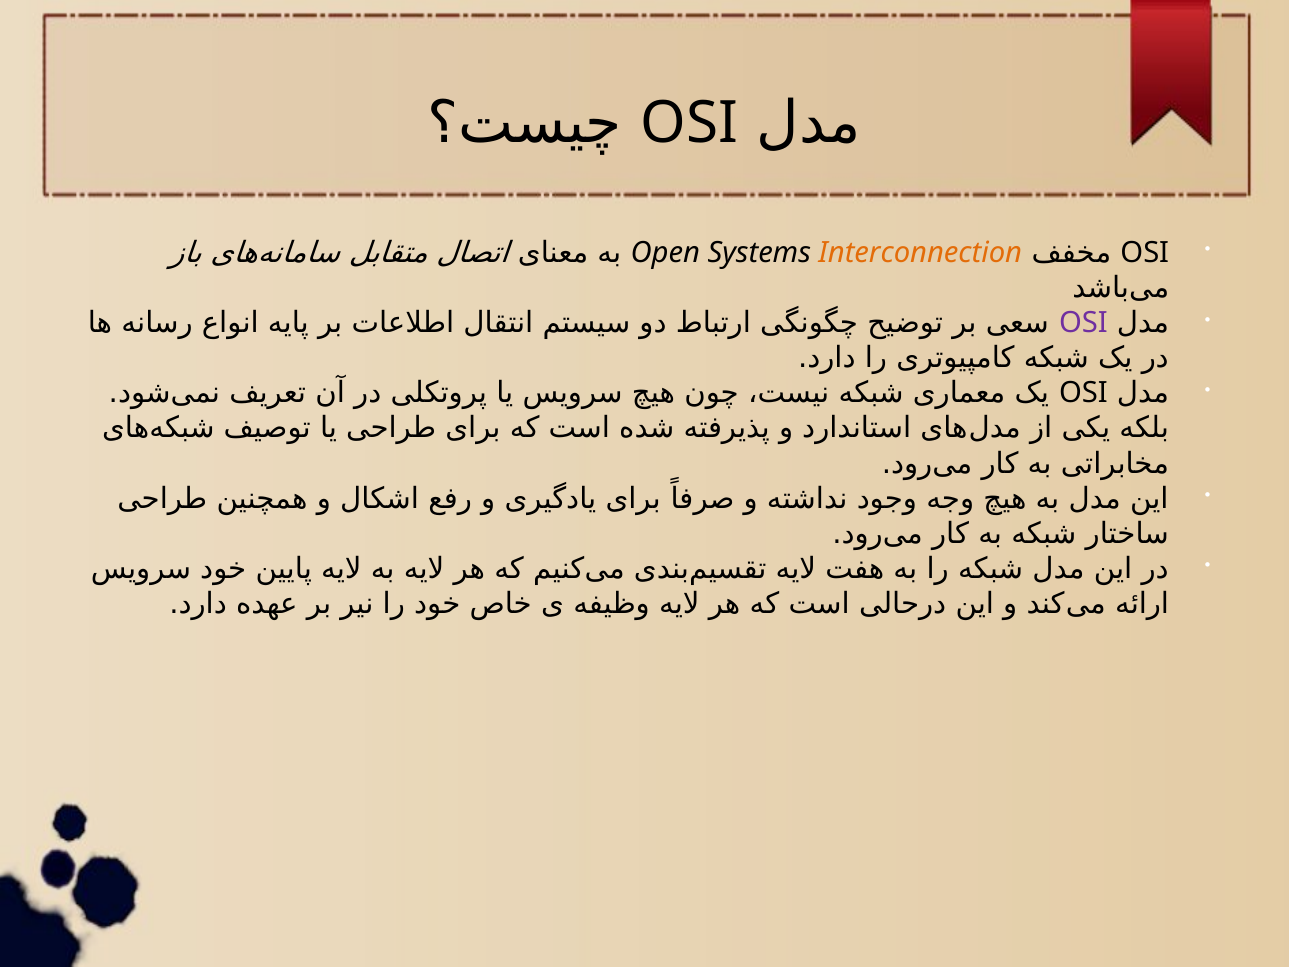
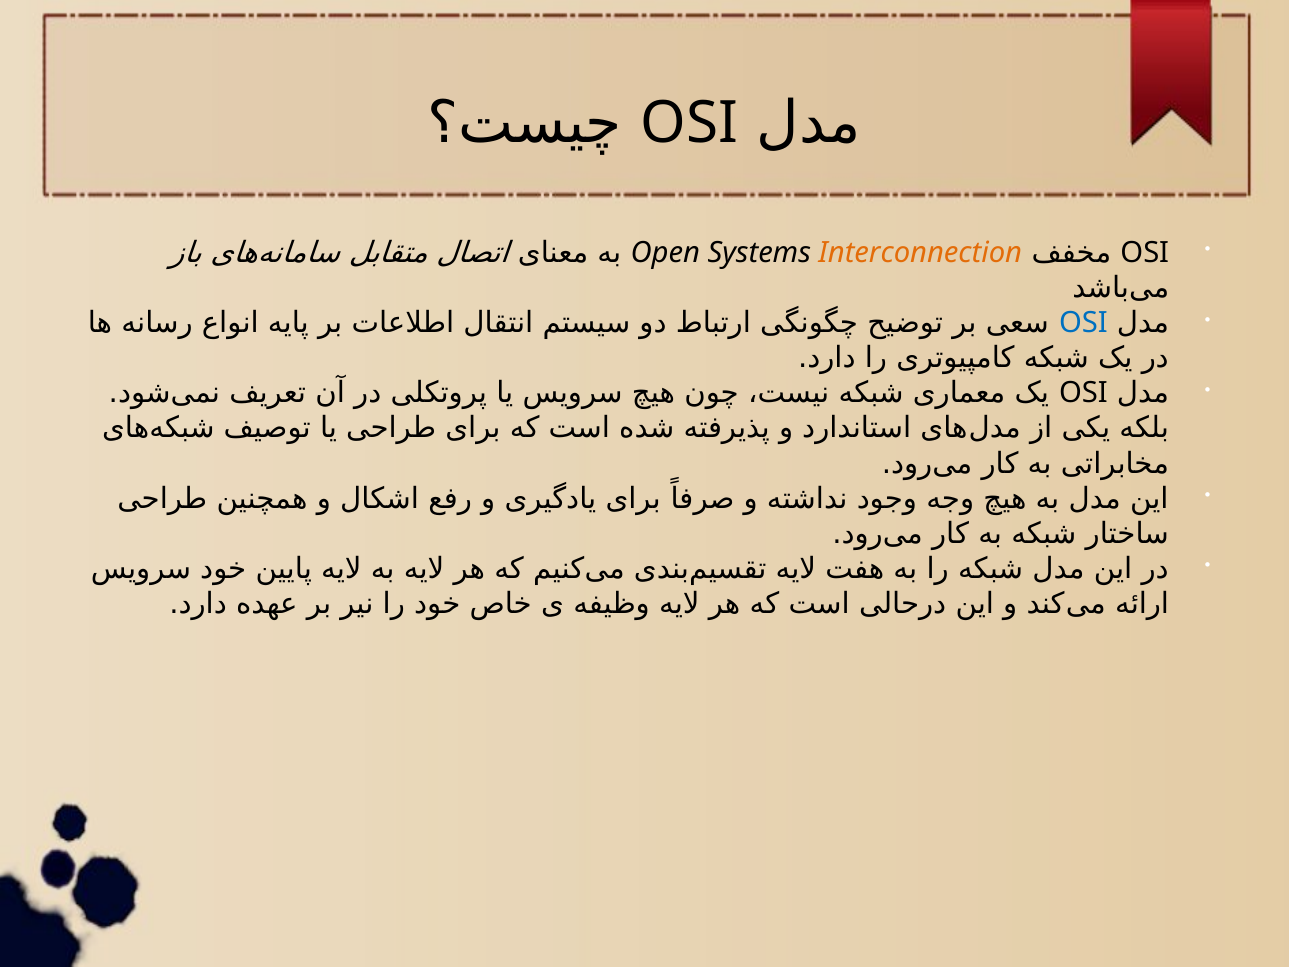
OSI at (1083, 323) colour: purple -> blue
